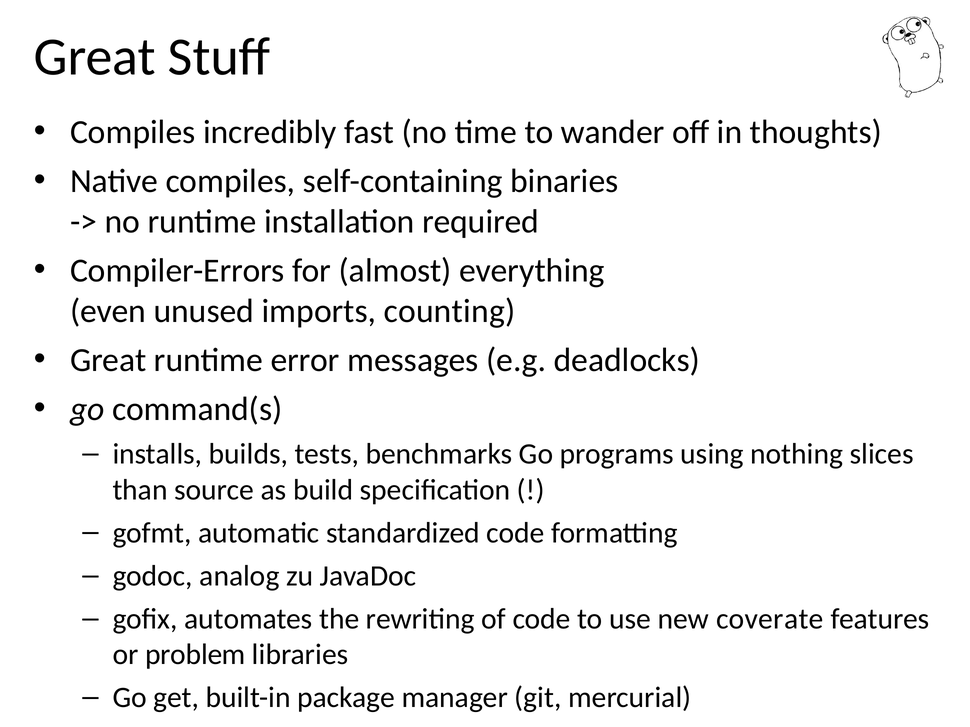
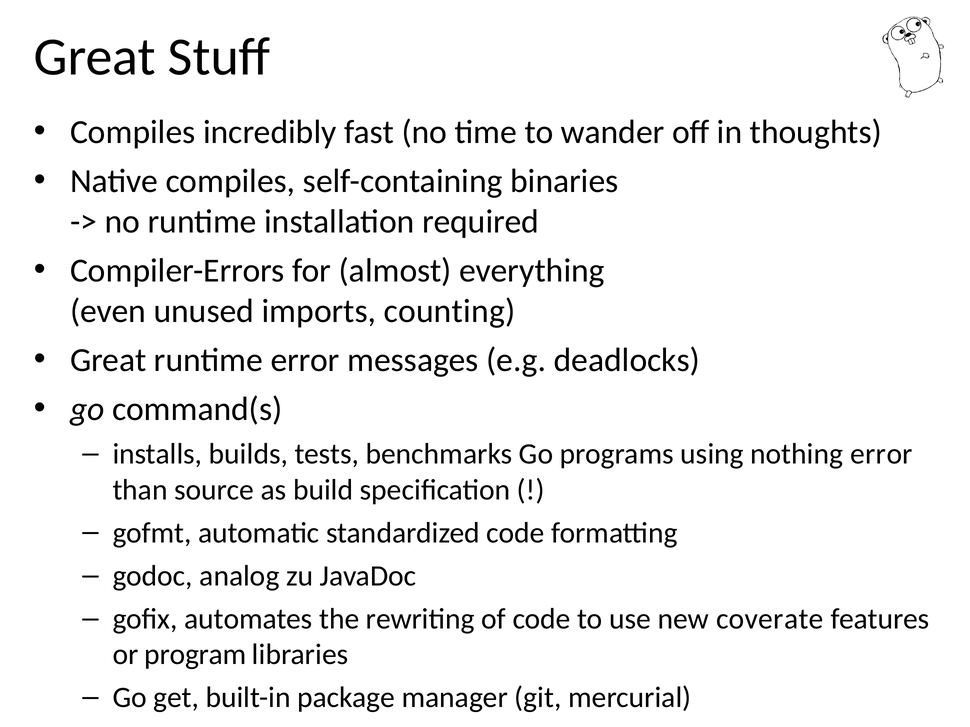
nothing slices: slices -> error
problem: problem -> program
